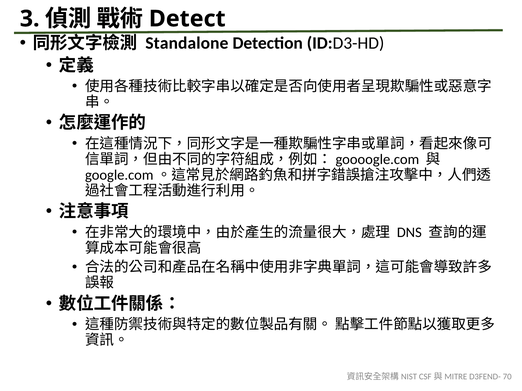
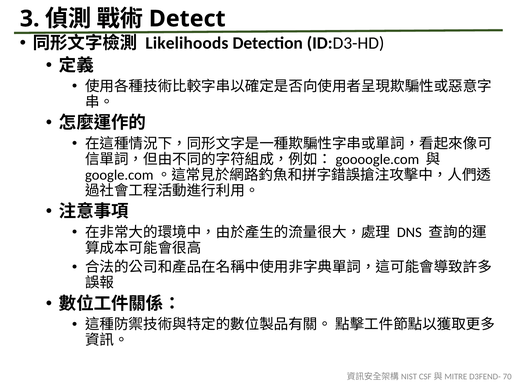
Standalone: Standalone -> Likelihoods
